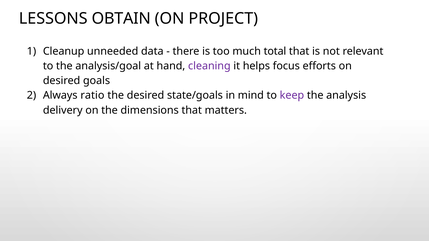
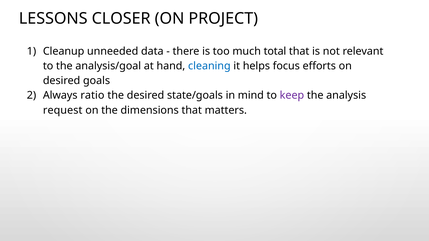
OBTAIN: OBTAIN -> CLOSER
cleaning colour: purple -> blue
delivery: delivery -> request
